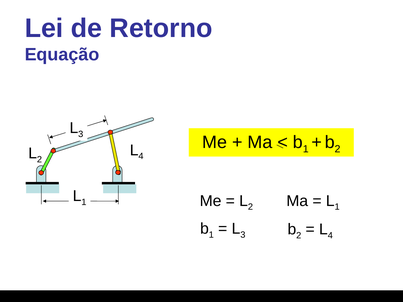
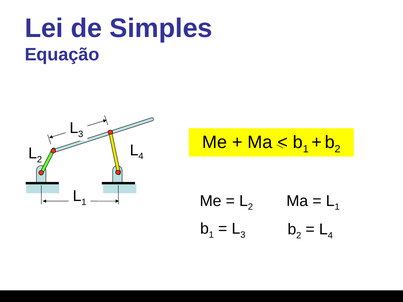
Retorno: Retorno -> Simples
